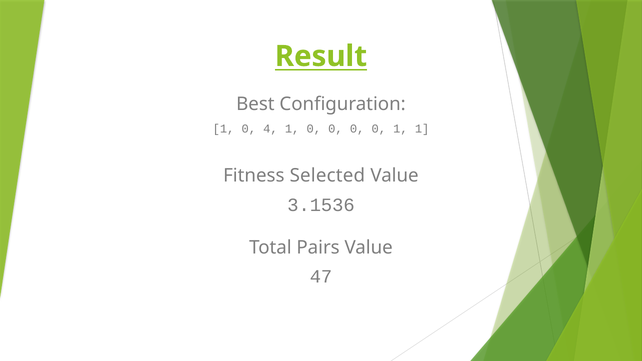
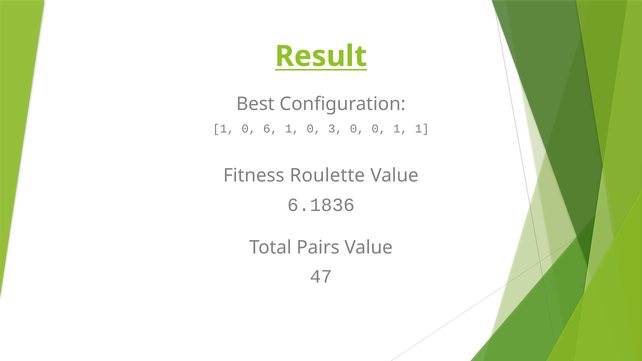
4: 4 -> 6
1 0 0: 0 -> 3
Selected: Selected -> Roulette
3.1536: 3.1536 -> 6.1836
